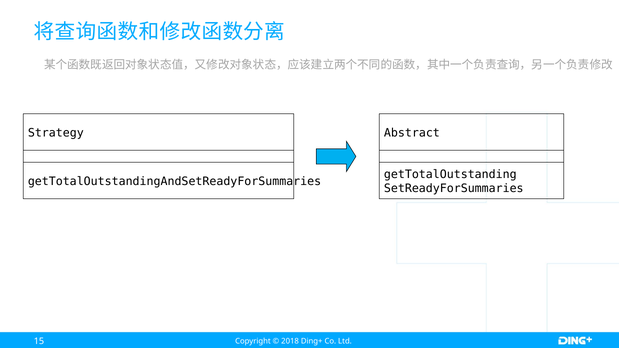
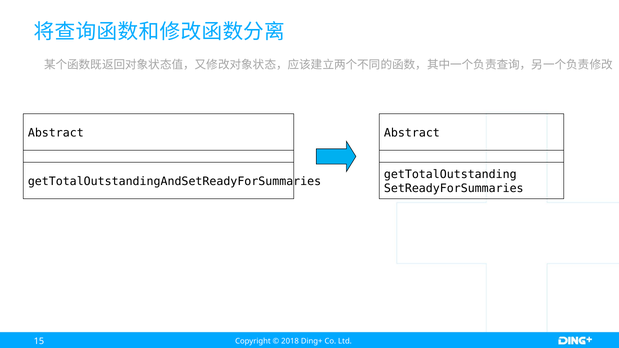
Strategy at (56, 133): Strategy -> Abstract
